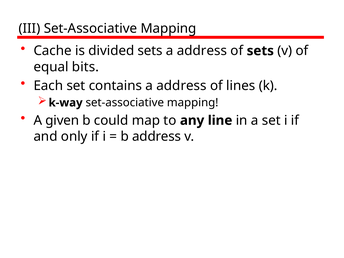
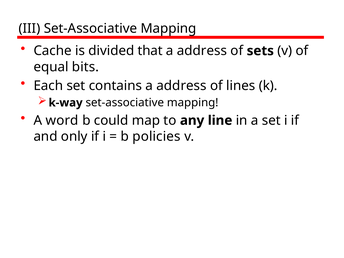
divided sets: sets -> that
given: given -> word
b address: address -> policies
